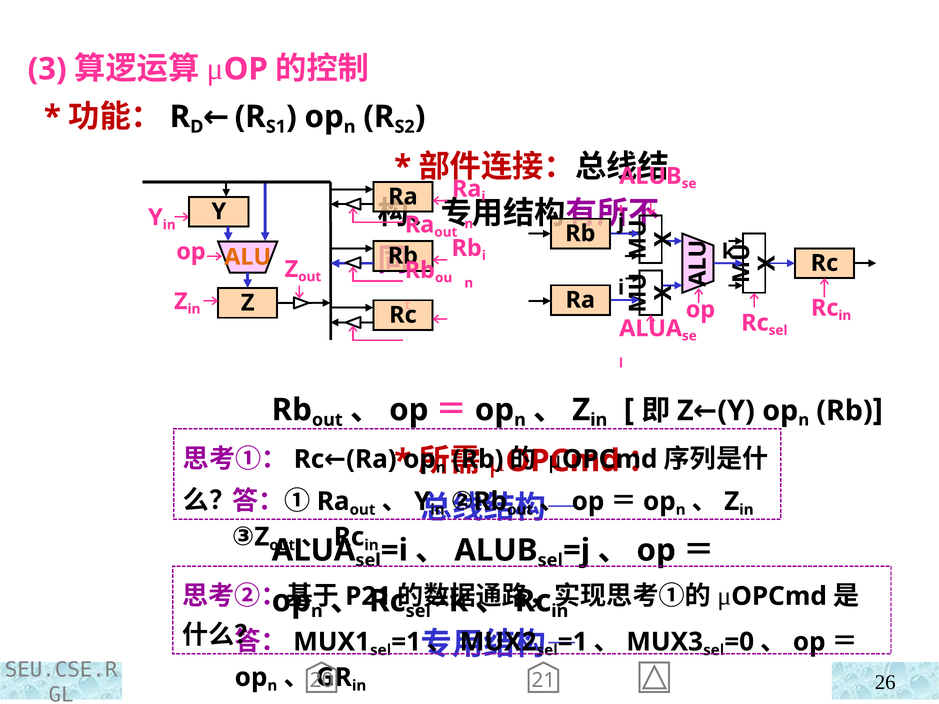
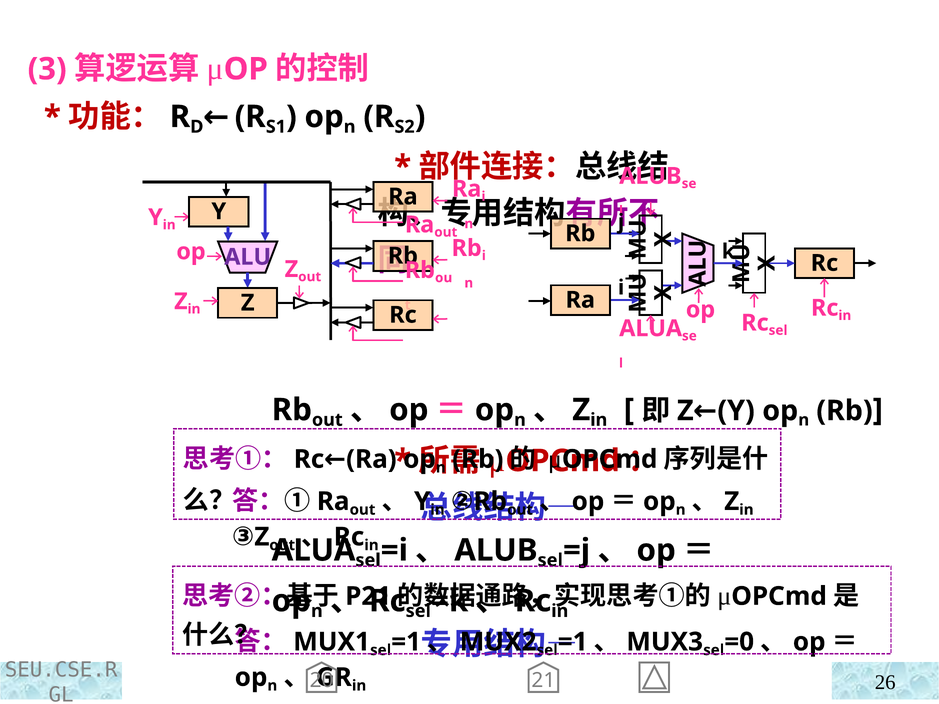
ALU colour: orange -> purple
